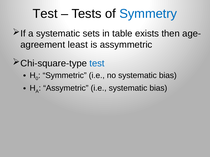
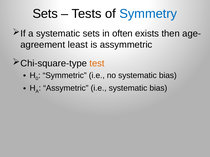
Test at (45, 14): Test -> Sets
table: table -> often
test at (97, 64) colour: blue -> orange
